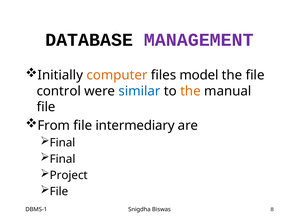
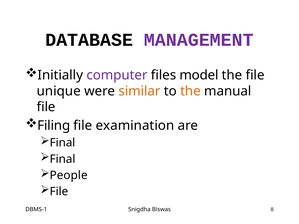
computer colour: orange -> purple
control: control -> unique
similar colour: blue -> orange
From: From -> Filing
intermediary: intermediary -> examination
Project: Project -> People
